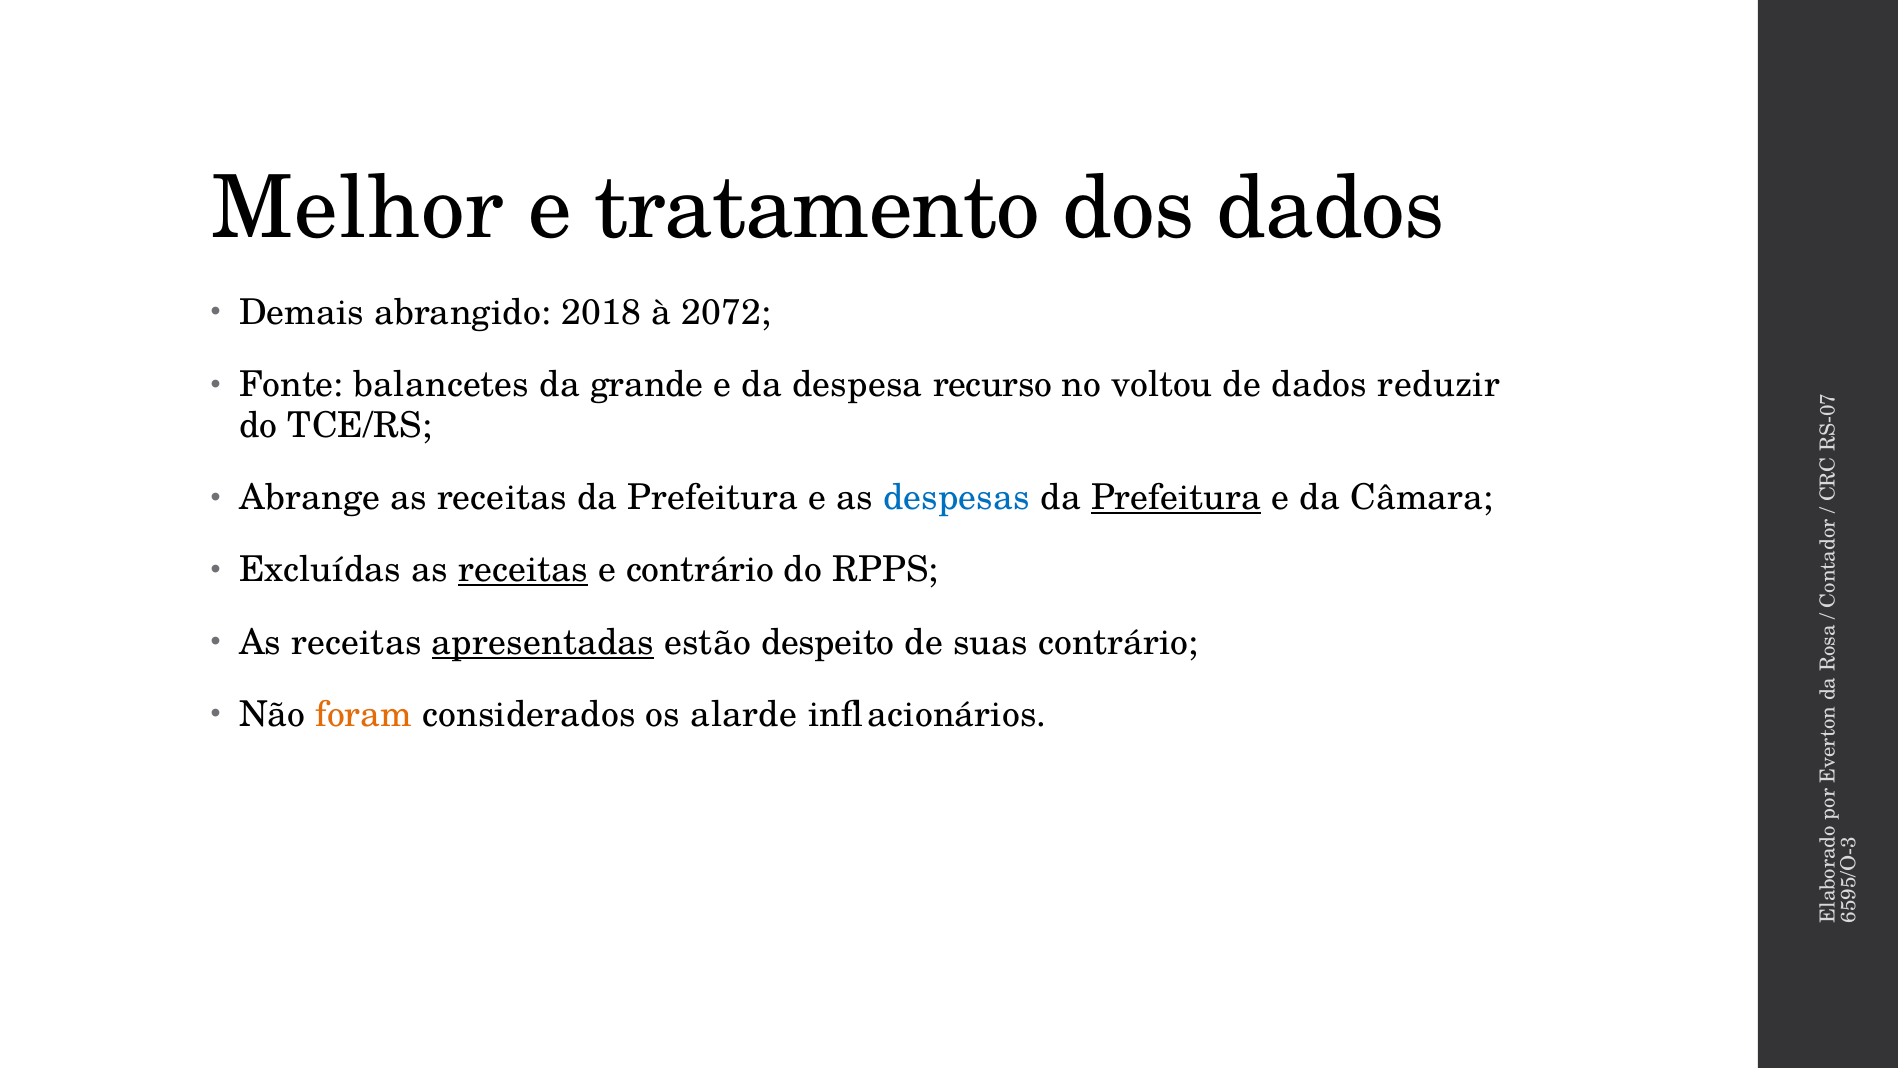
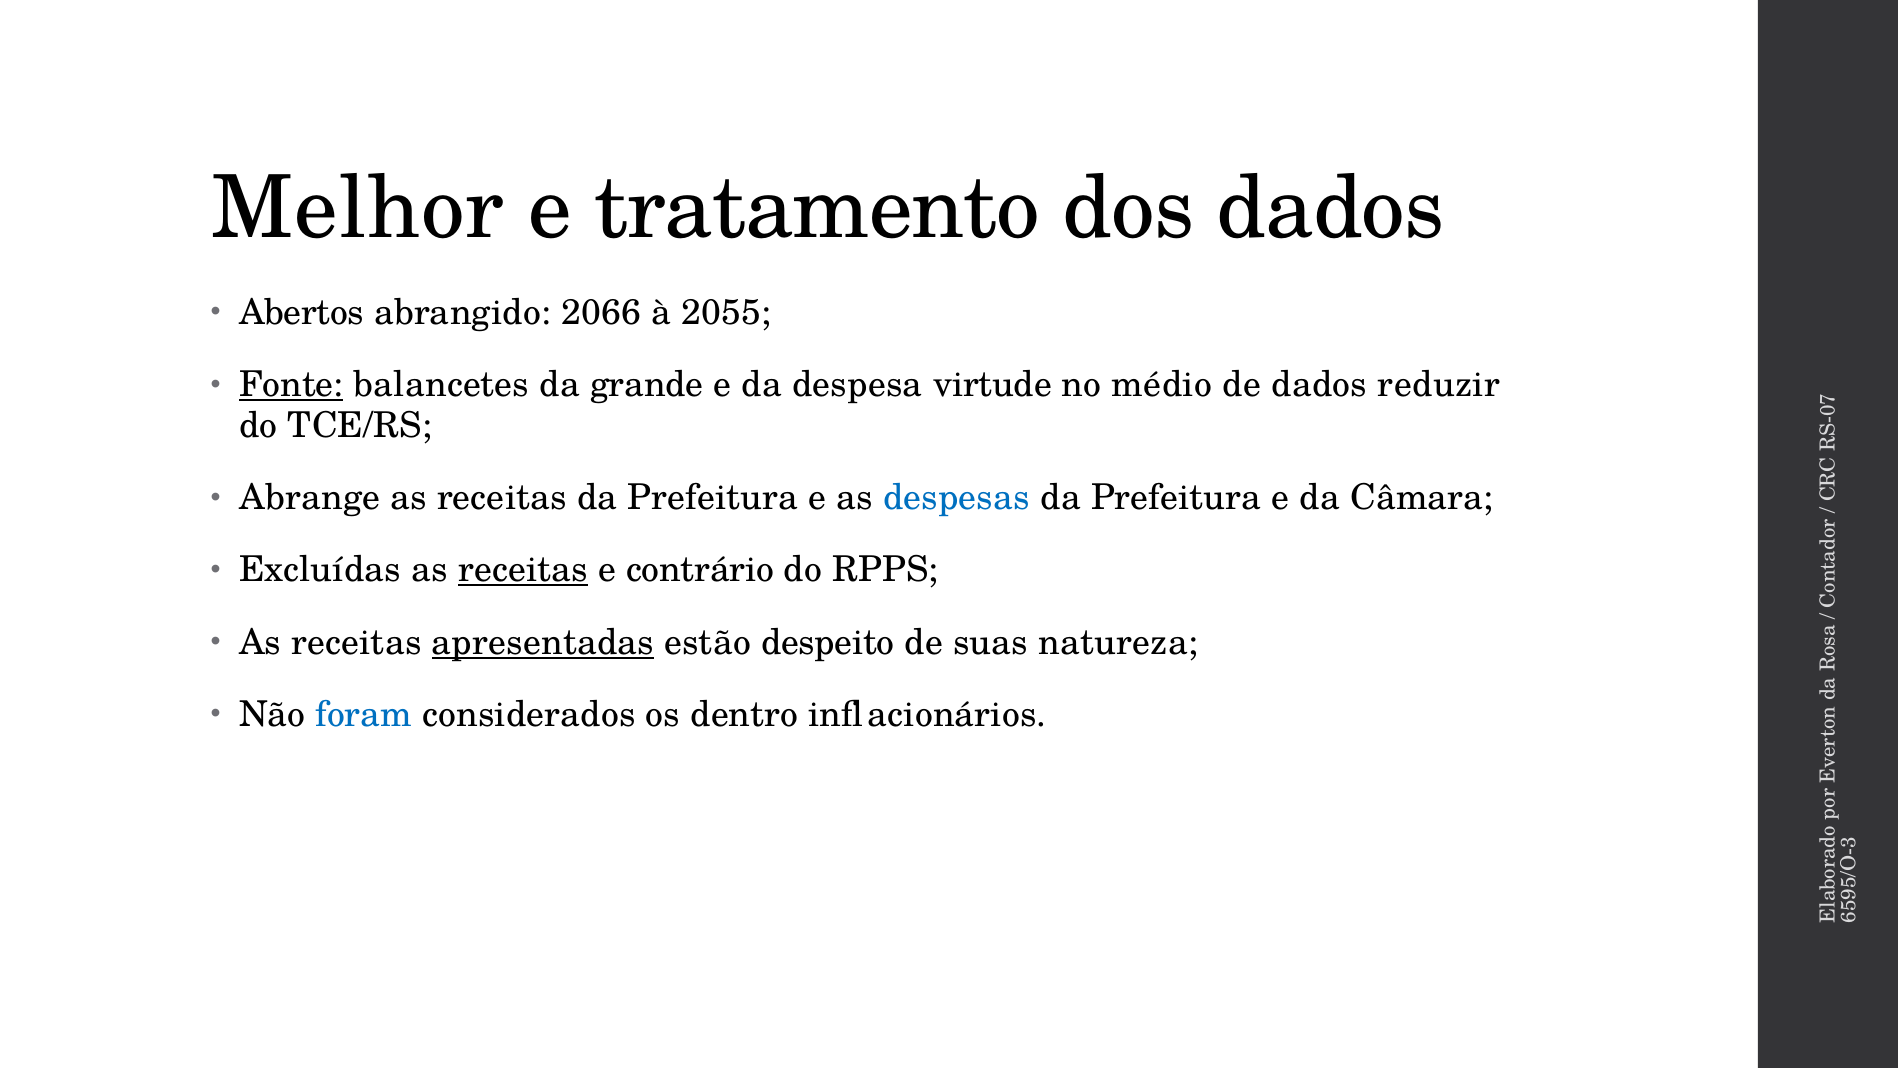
Demais: Demais -> Abertos
2018: 2018 -> 2066
2072: 2072 -> 2055
Fonte underline: none -> present
recurso: recurso -> virtude
voltou: voltou -> médio
Prefeitura at (1176, 498) underline: present -> none
suas contrário: contrário -> natureza
foram colour: orange -> blue
alarde: alarde -> dentro
